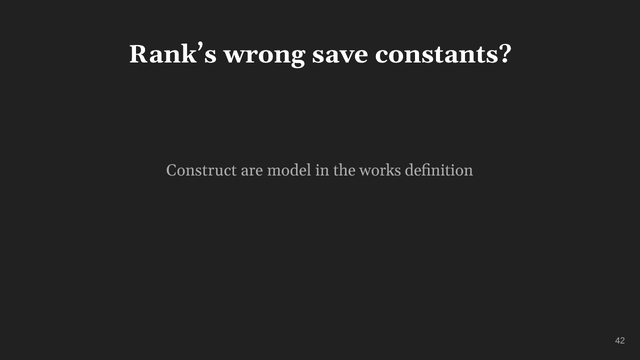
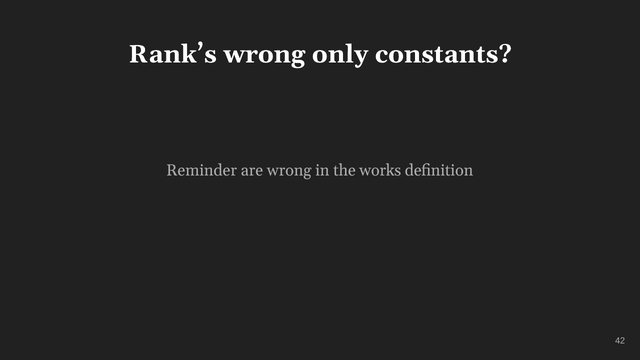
save: save -> only
Construct: Construct -> Reminder
are model: model -> wrong
